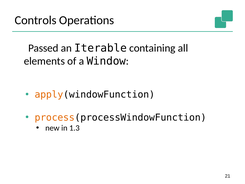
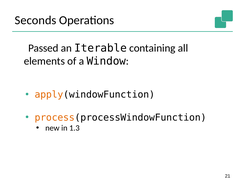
Controls: Controls -> Seconds
